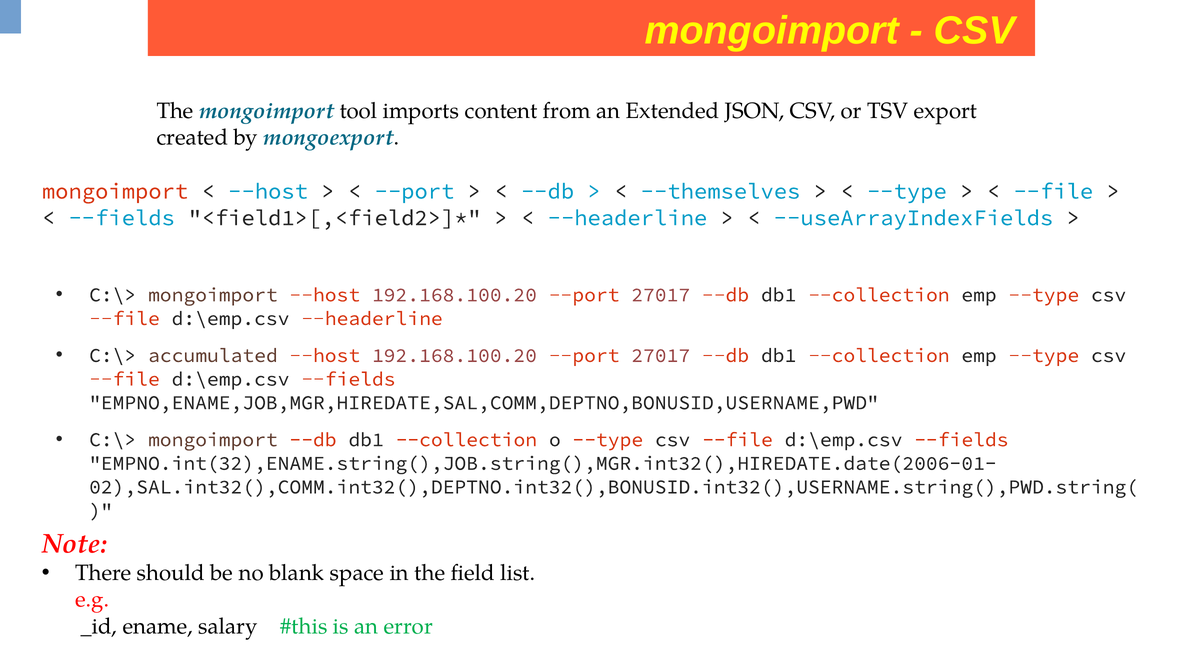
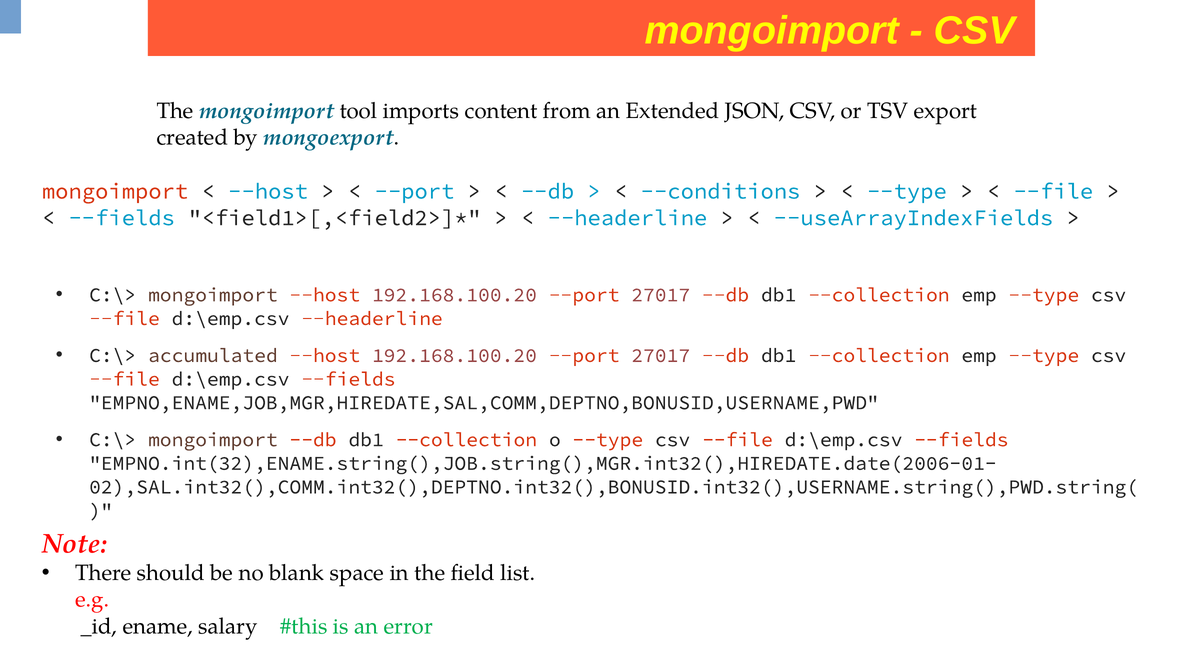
--themselves: --themselves -> --conditions
